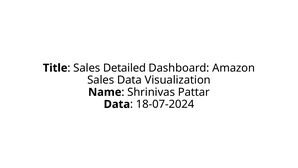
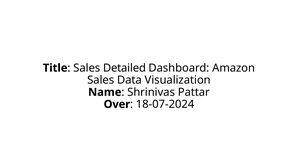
Data at (117, 104): Data -> Over
